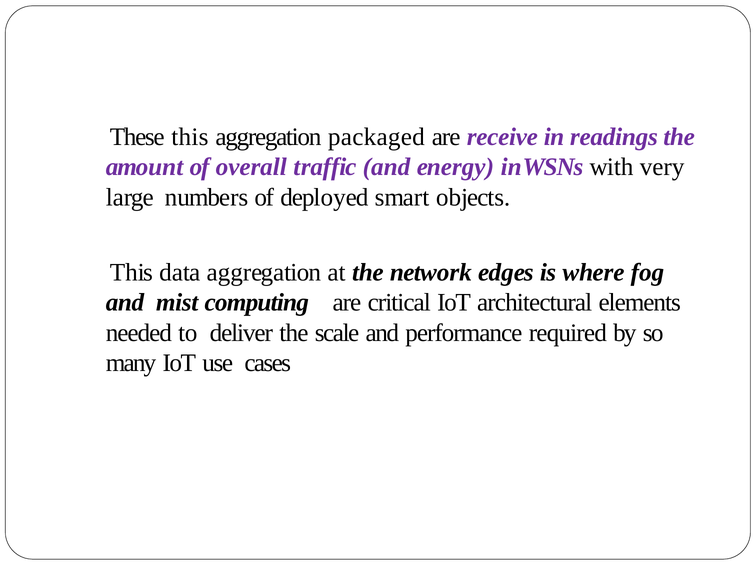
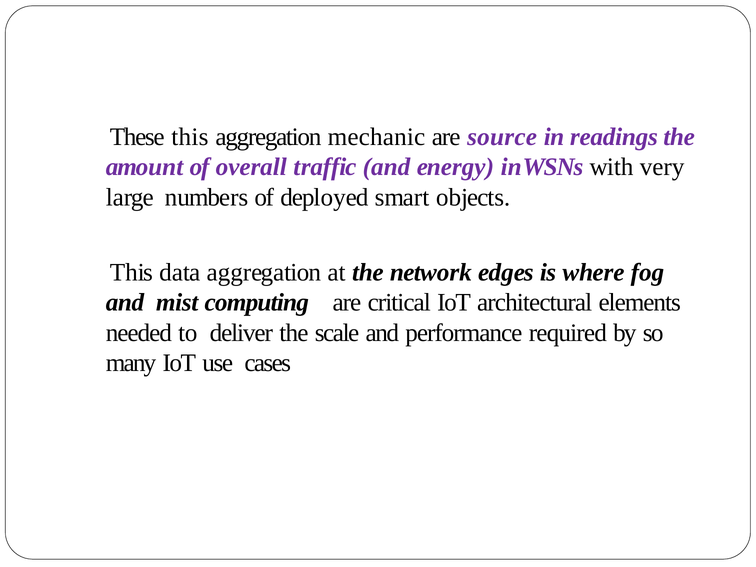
packaged: packaged -> mechanic
receive: receive -> source
